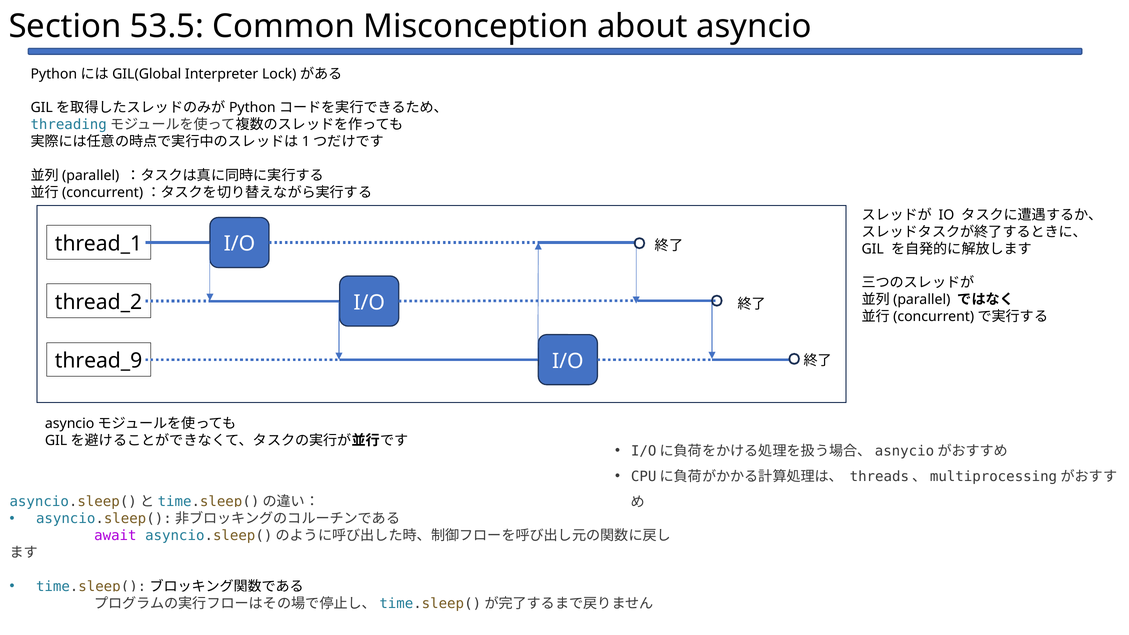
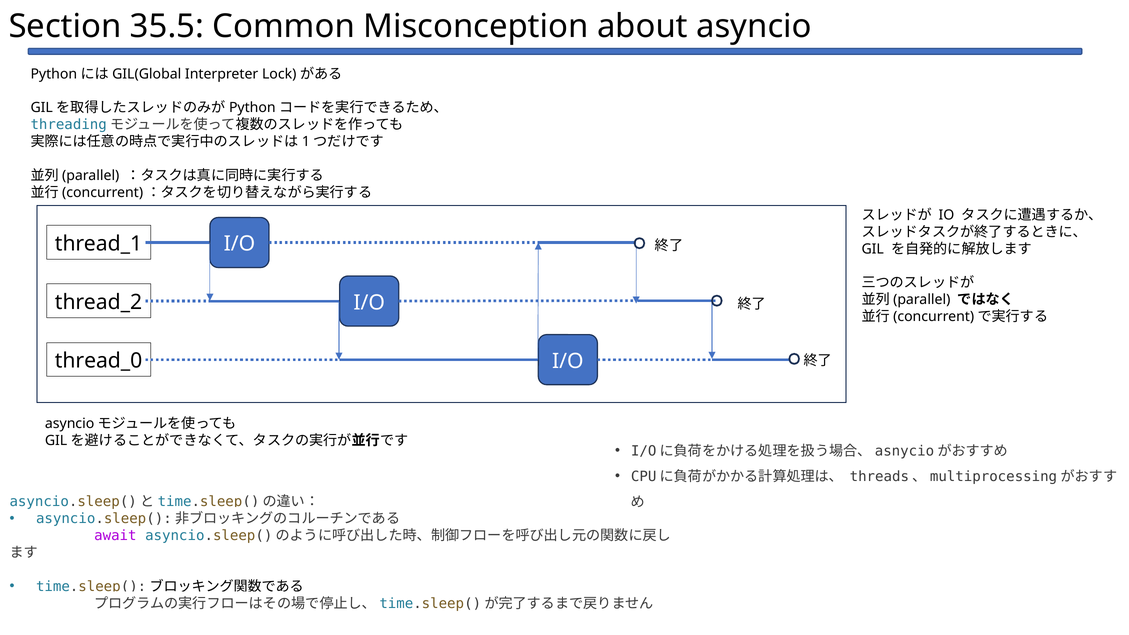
53.5: 53.5 -> 35.5
thread_9: thread_9 -> thread_0
